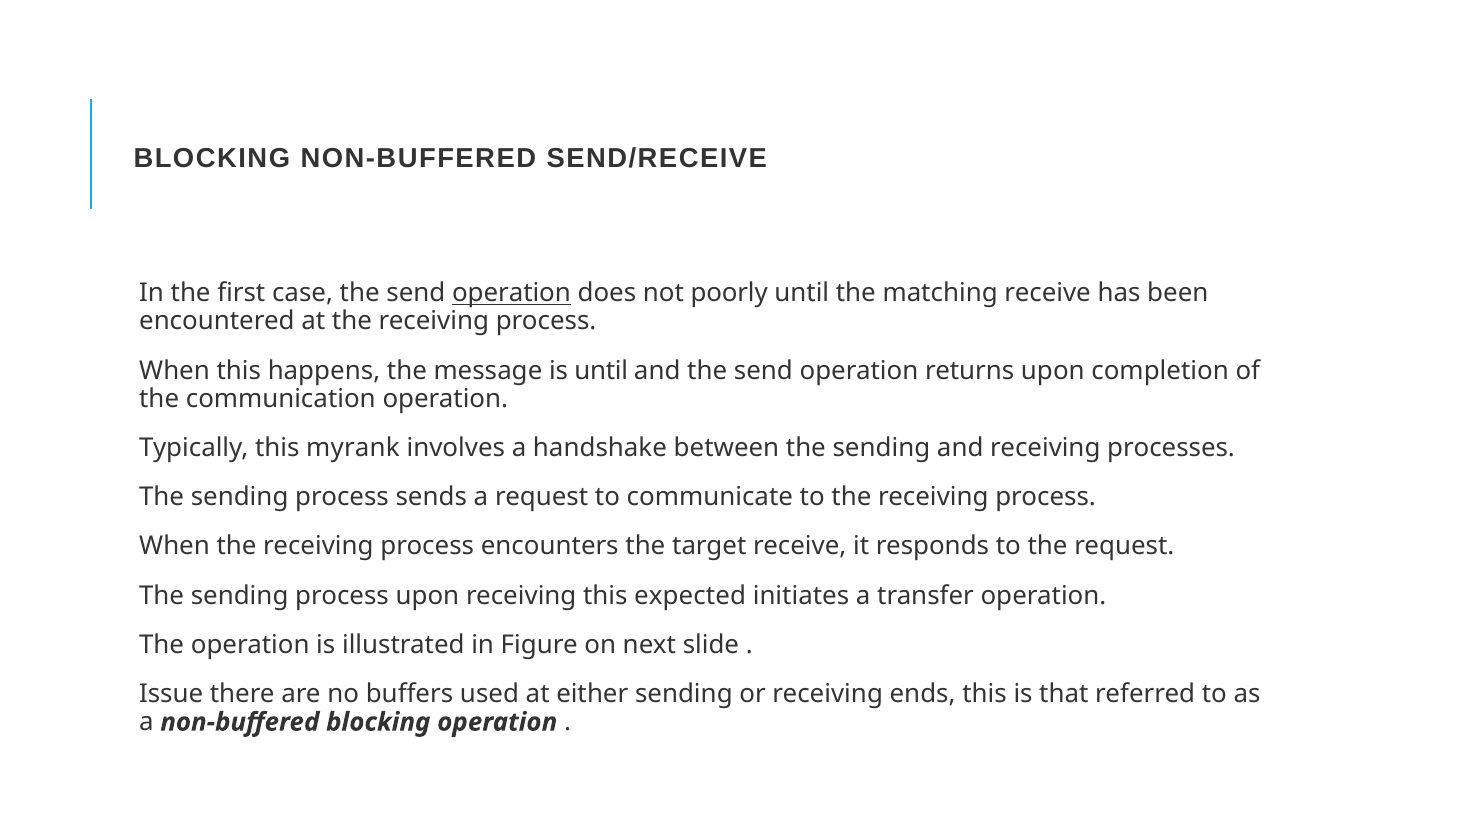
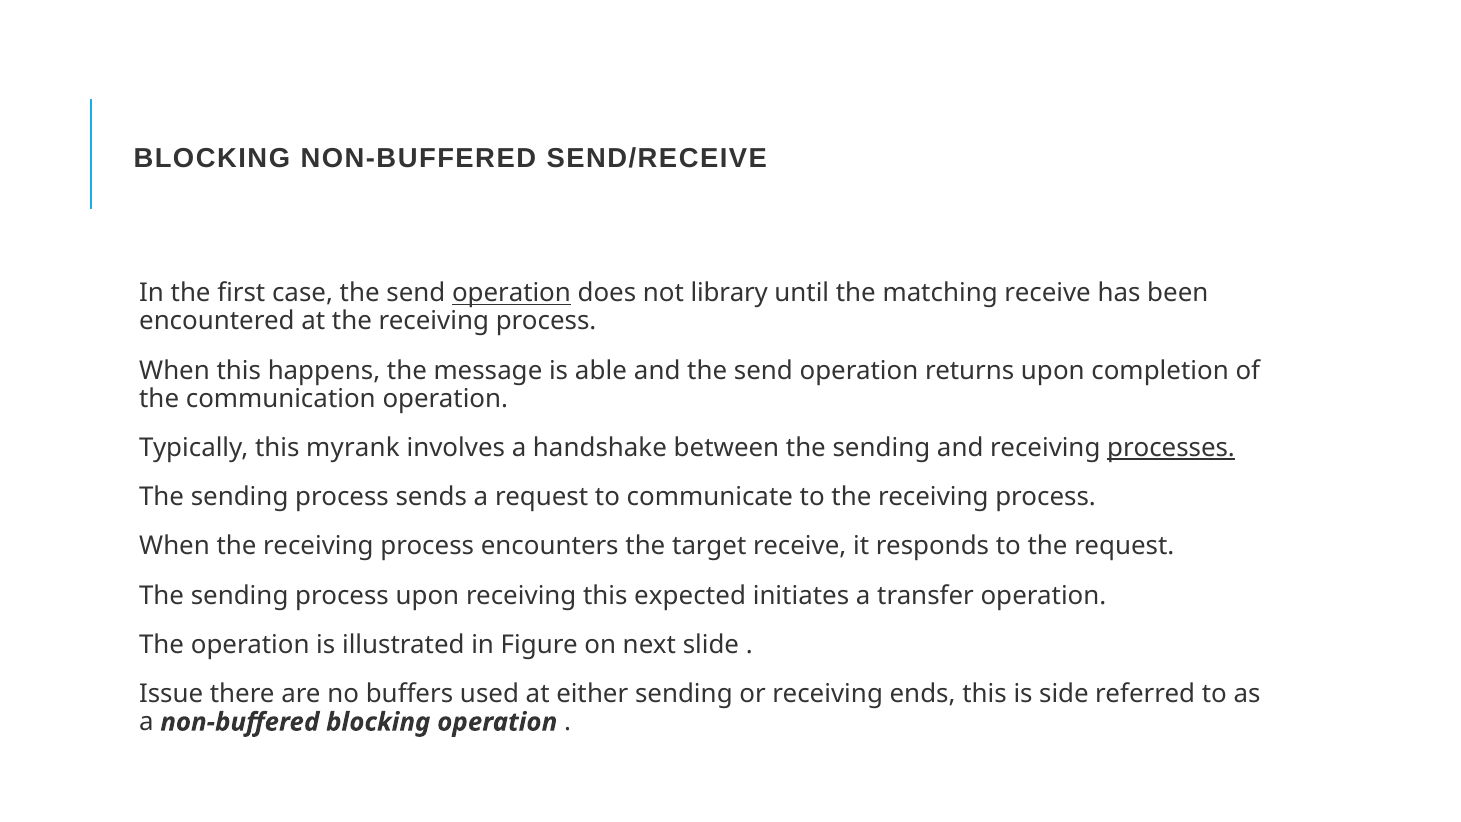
poorly: poorly -> library
is until: until -> able
processes underline: none -> present
that: that -> side
